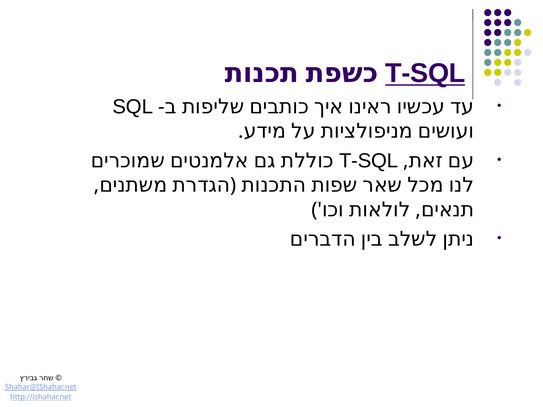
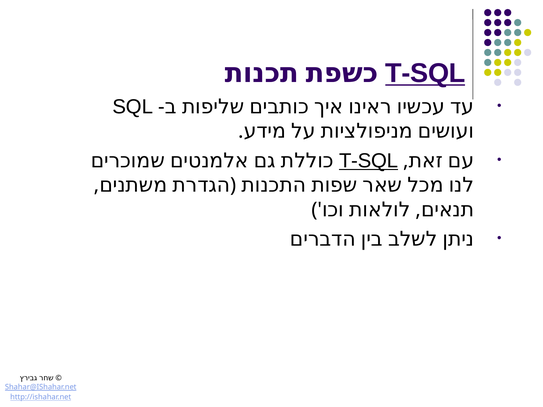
T-SQL at (369, 161) underline: none -> present
